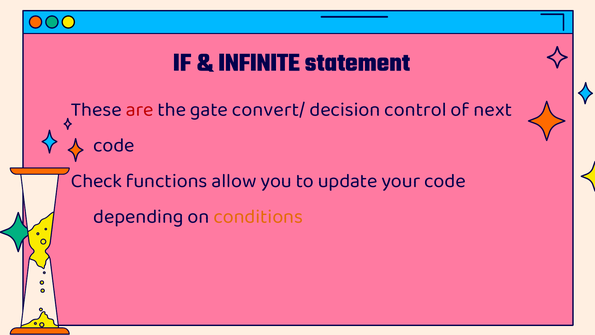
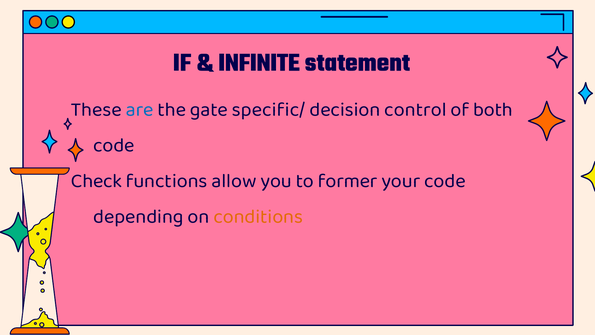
are colour: red -> blue
convert/: convert/ -> specific/
next: next -> both
update: update -> former
